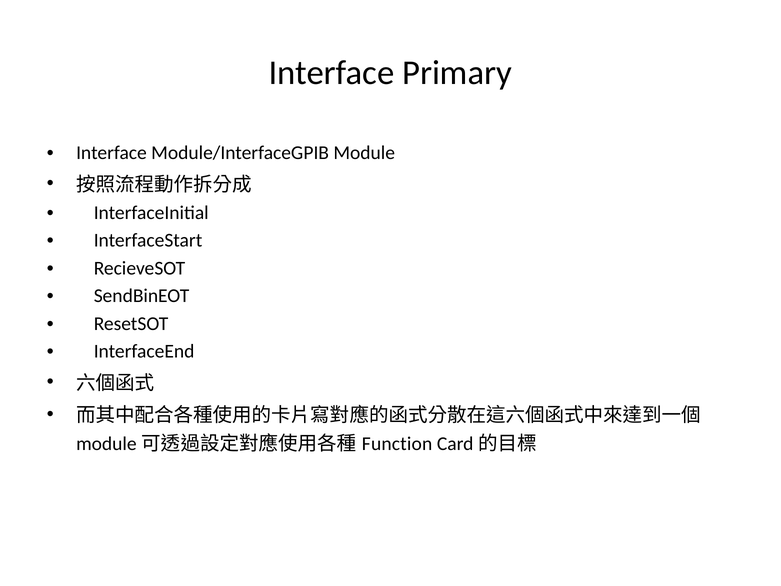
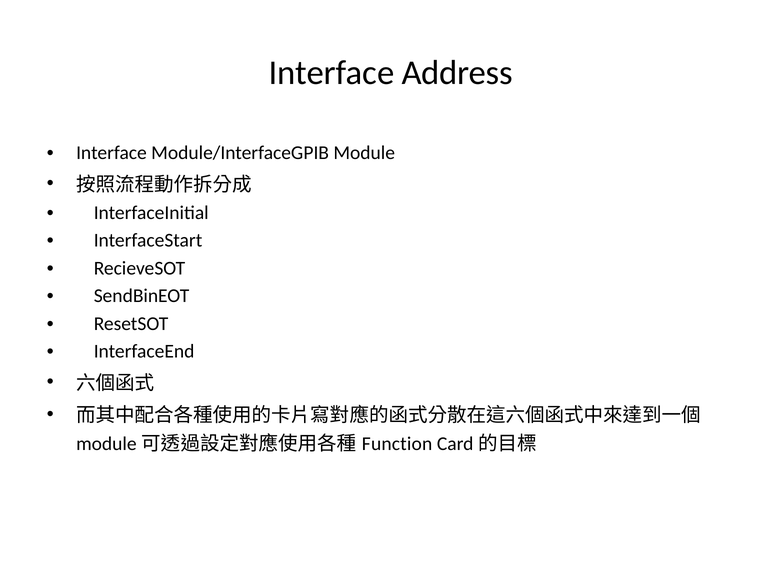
Primary: Primary -> Address
